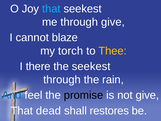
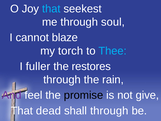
through give: give -> soul
Thee colour: yellow -> light blue
there: there -> fuller
the seekest: seekest -> restores
And colour: blue -> purple
shall restores: restores -> through
